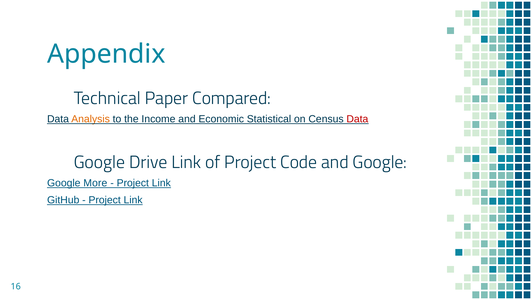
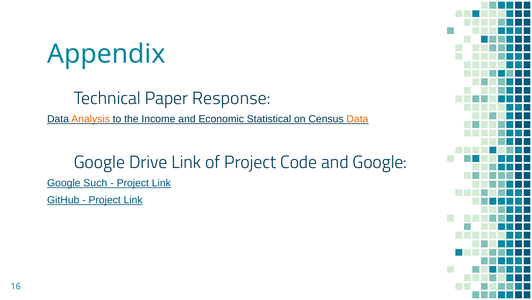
Compared: Compared -> Response
Data at (357, 119) colour: red -> orange
More: More -> Such
